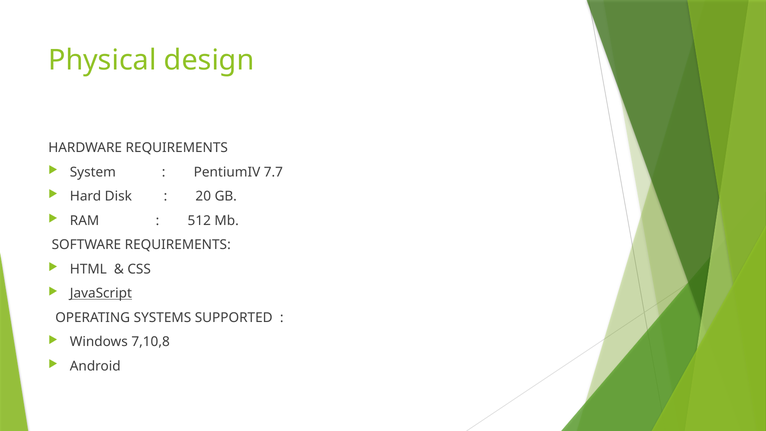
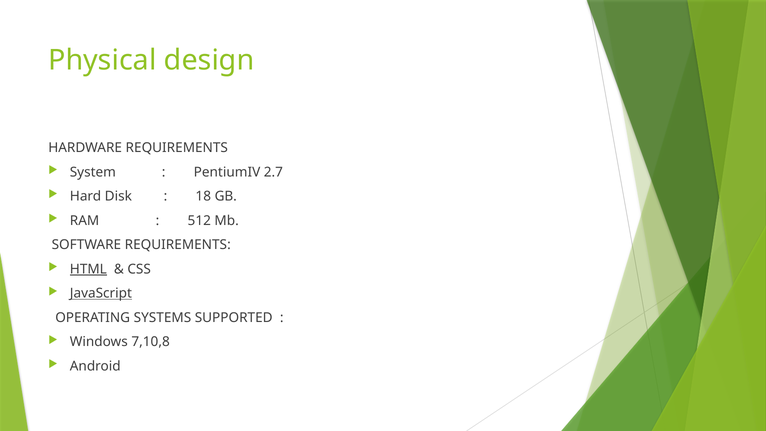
7.7: 7.7 -> 2.7
20: 20 -> 18
HTML underline: none -> present
